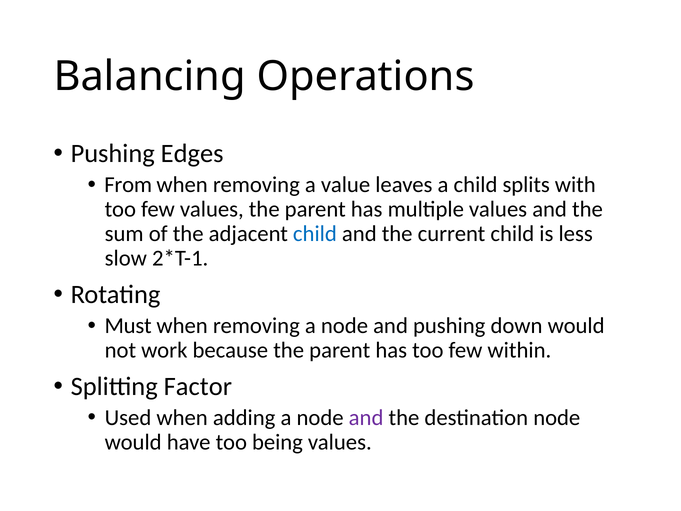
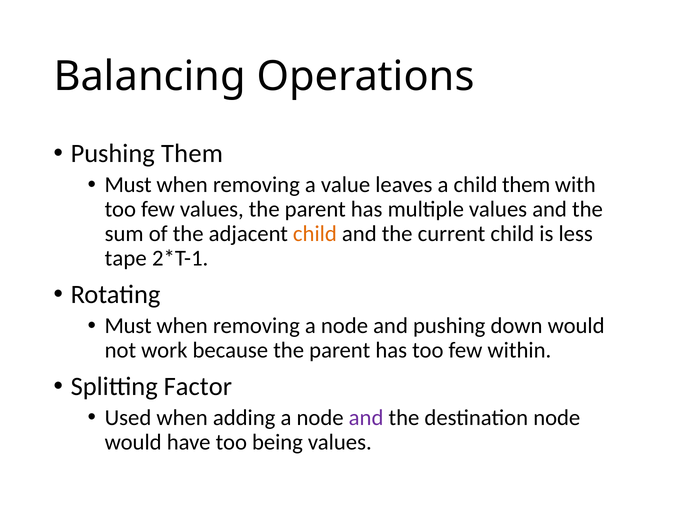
Pushing Edges: Edges -> Them
From at (128, 185): From -> Must
child splits: splits -> them
child at (315, 234) colour: blue -> orange
slow: slow -> tape
